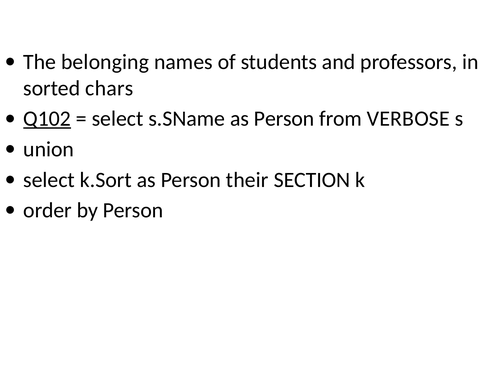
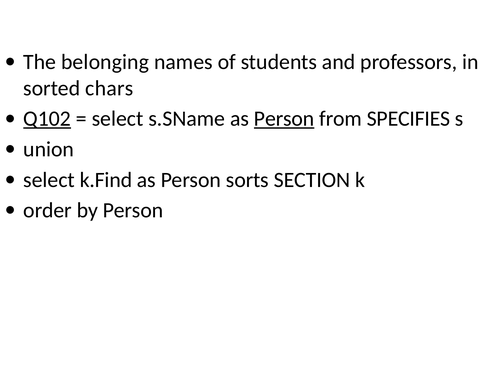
Person at (284, 119) underline: none -> present
VERBOSE: VERBOSE -> SPECIFIES
k.Sort: k.Sort -> k.Find
their: their -> sorts
